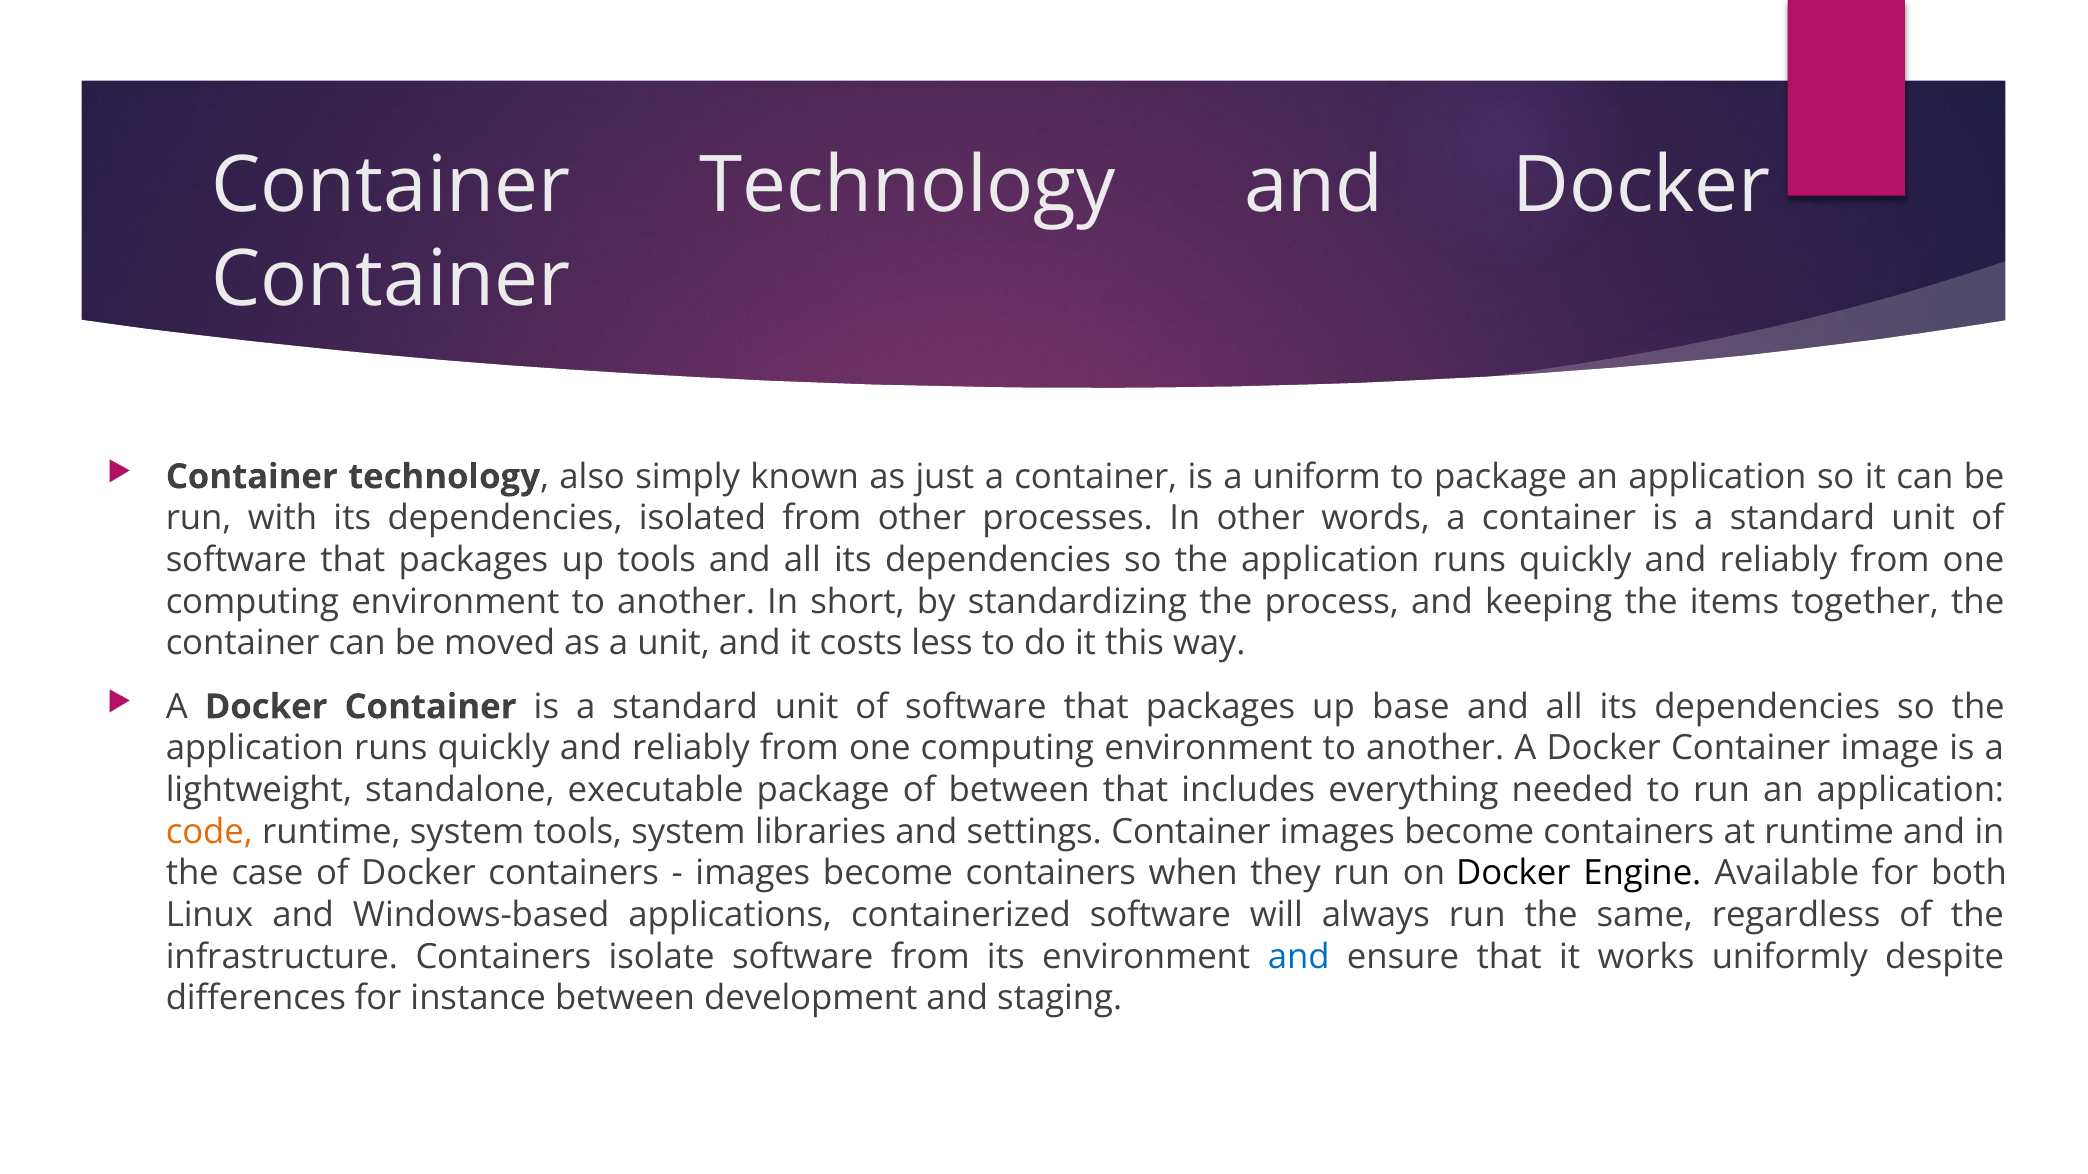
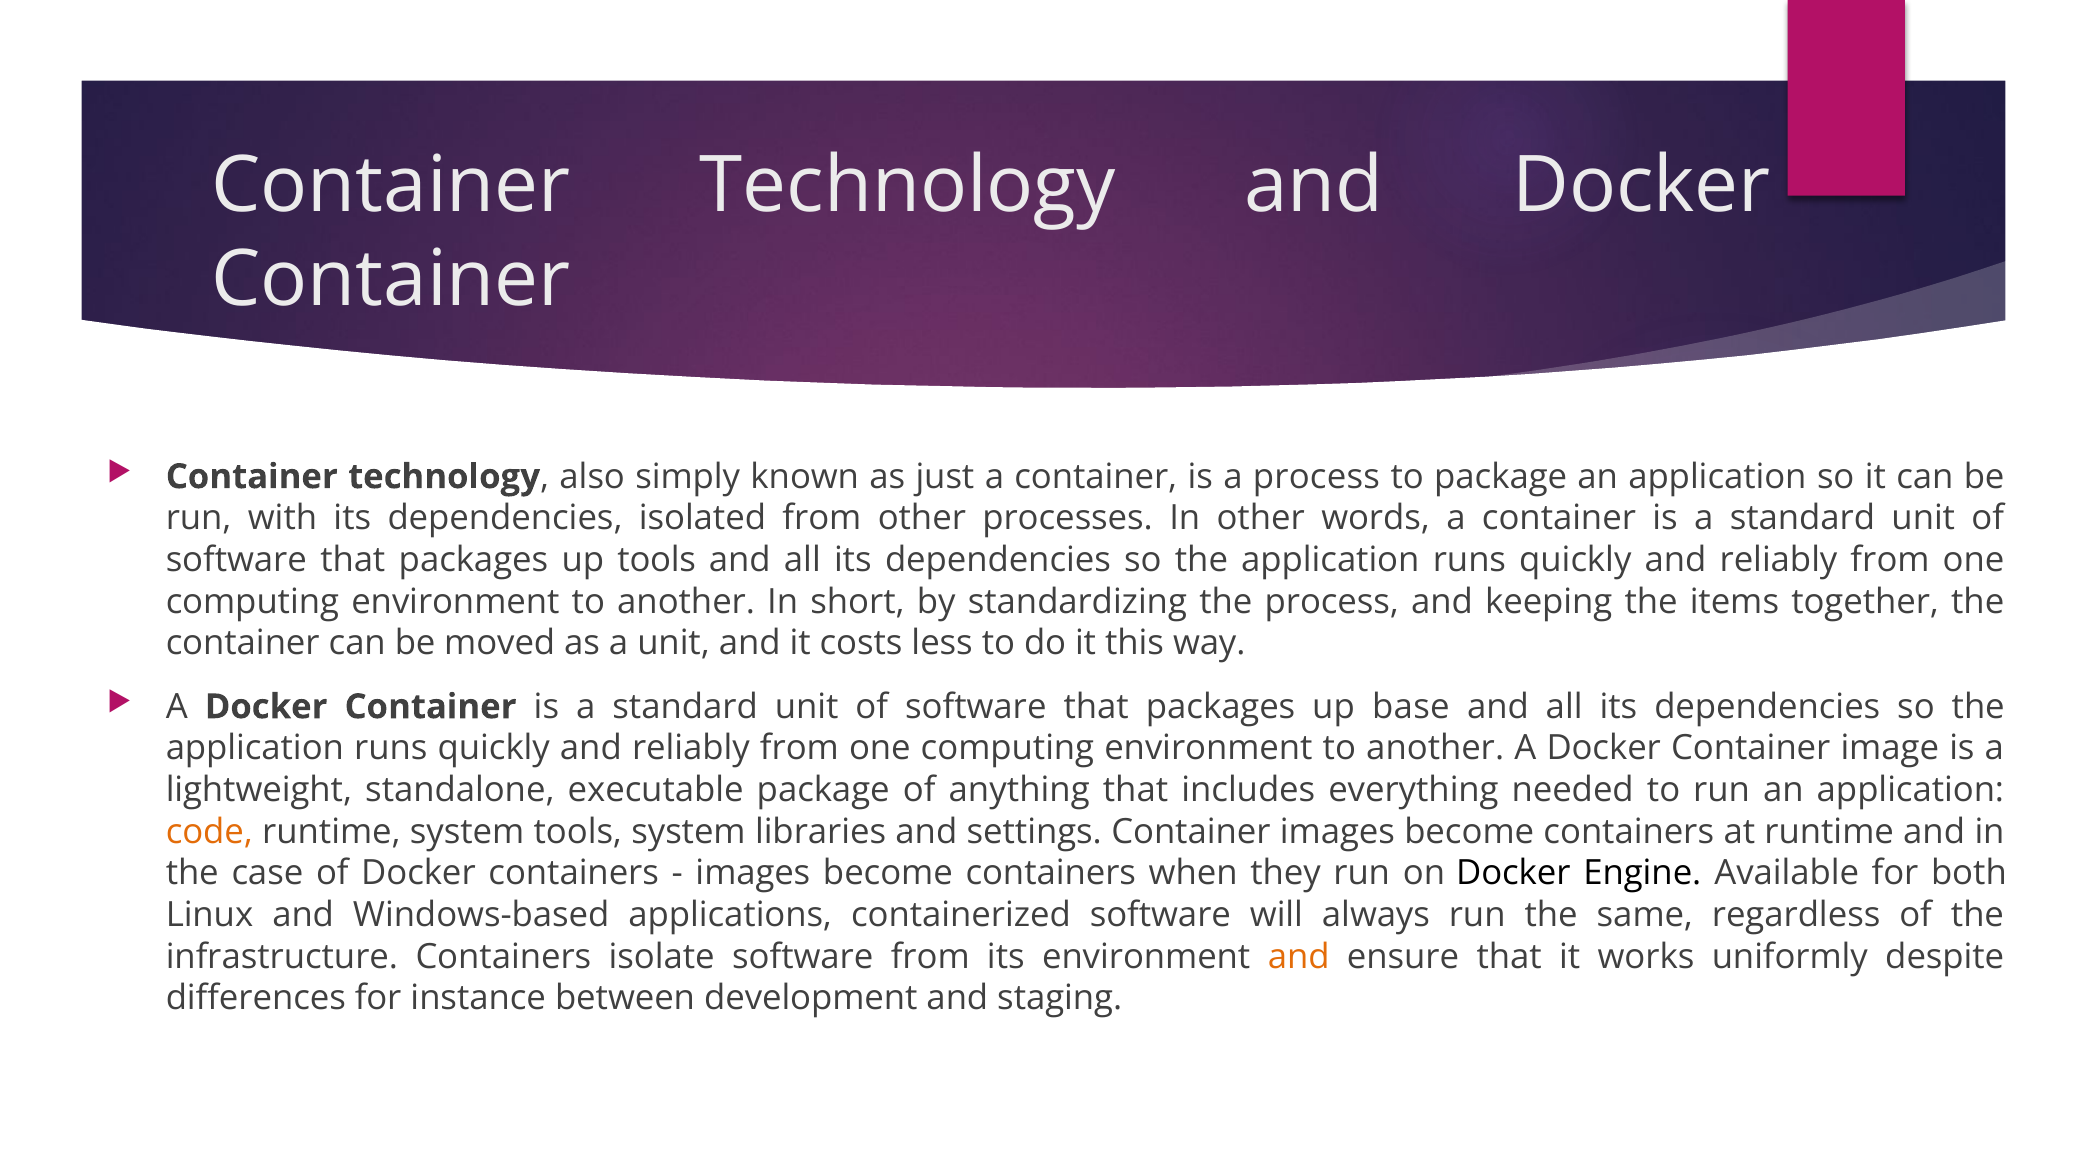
a uniform: uniform -> process
of between: between -> anything
and at (1299, 957) colour: blue -> orange
